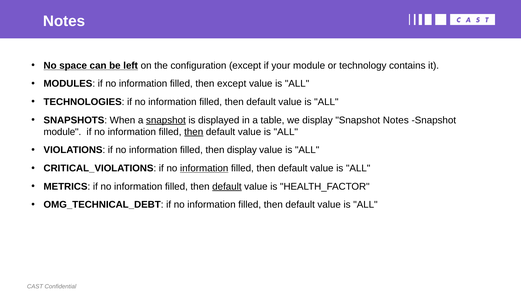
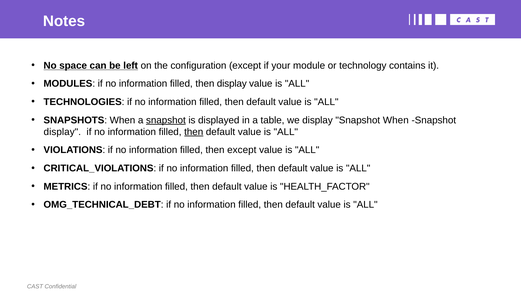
then except: except -> display
Snapshot Notes: Notes -> When
module at (62, 132): module -> display
then display: display -> except
information at (204, 168) underline: present -> none
default at (227, 187) underline: present -> none
